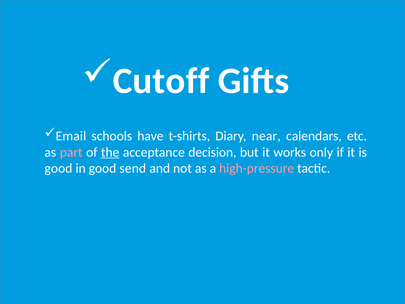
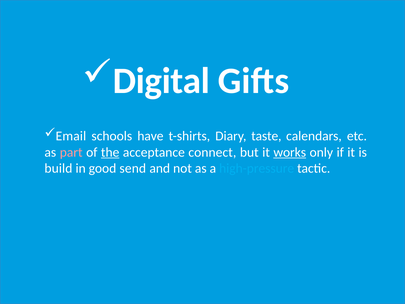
Cutoff: Cutoff -> Digital
near: near -> taste
decision: decision -> connect
works underline: none -> present
good at (58, 168): good -> build
high-pressure colour: pink -> light blue
